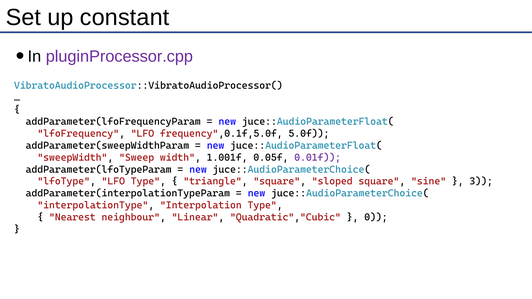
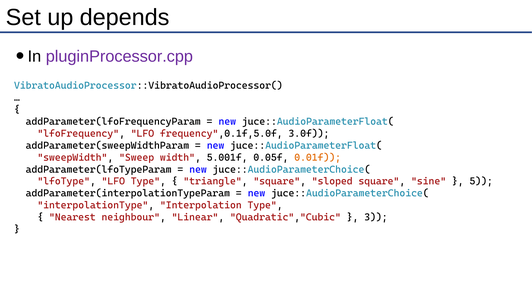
constant: constant -> depends
5.0f: 5.0f -> 3.0f
1.001f: 1.001f -> 5.001f
0.01f colour: purple -> orange
3: 3 -> 5
0: 0 -> 3
